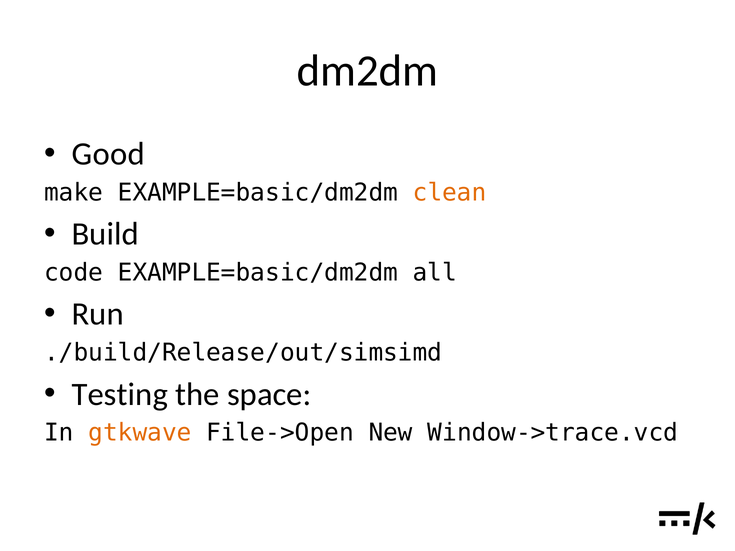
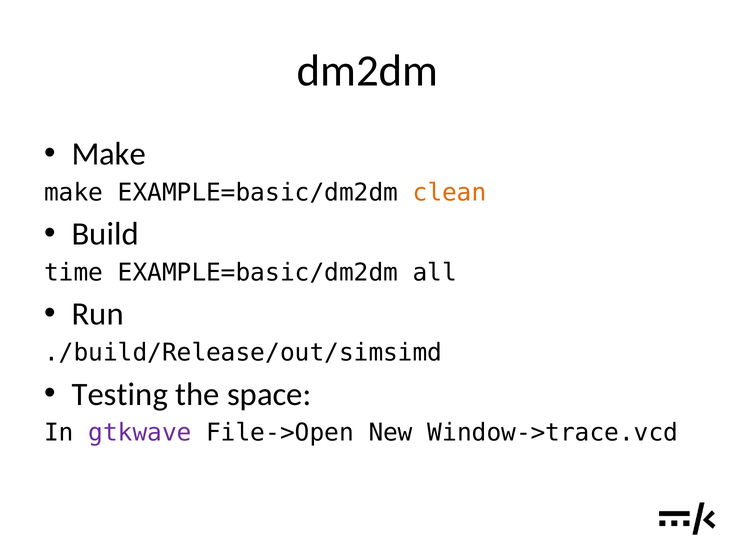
Good at (108, 154): Good -> Make
code: code -> time
gtkwave colour: orange -> purple
